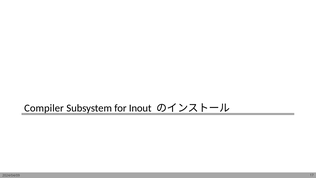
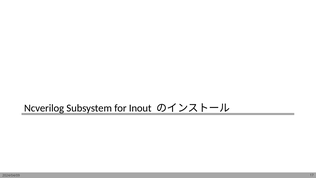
Compiler: Compiler -> Ncverilog
